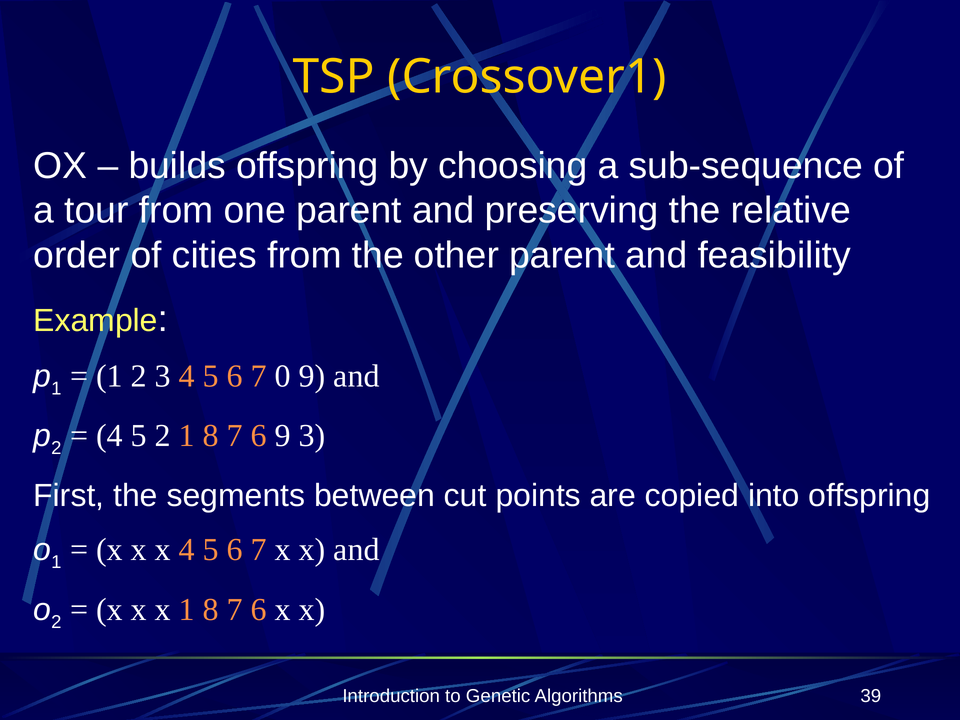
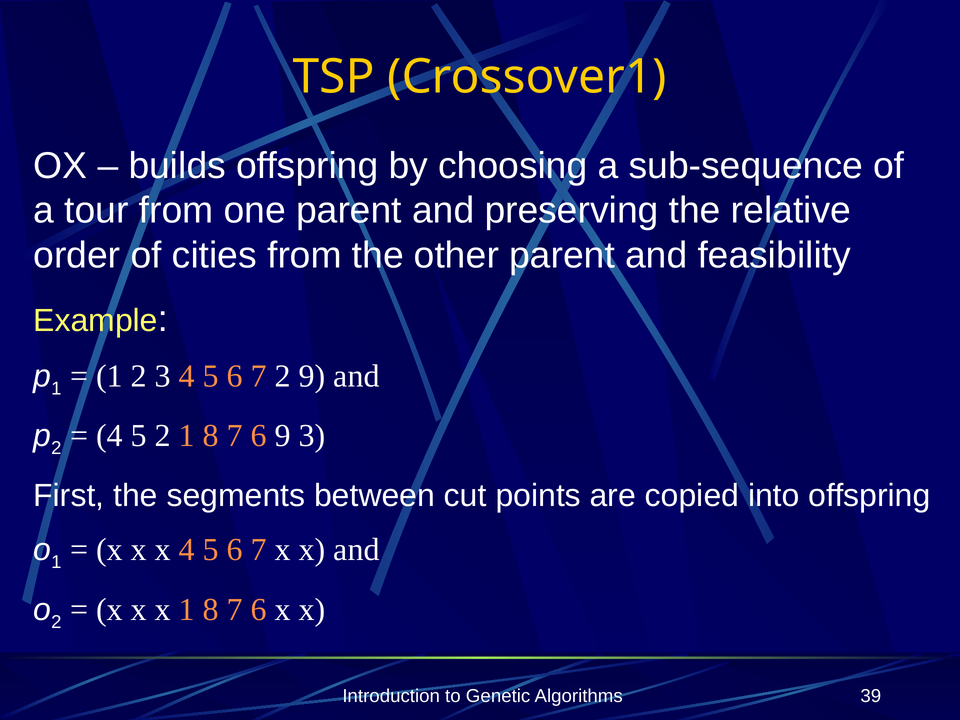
7 0: 0 -> 2
